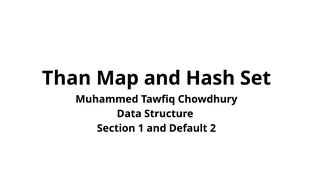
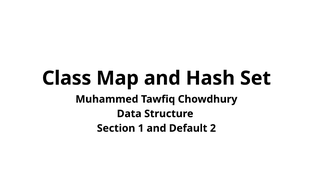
Than: Than -> Class
